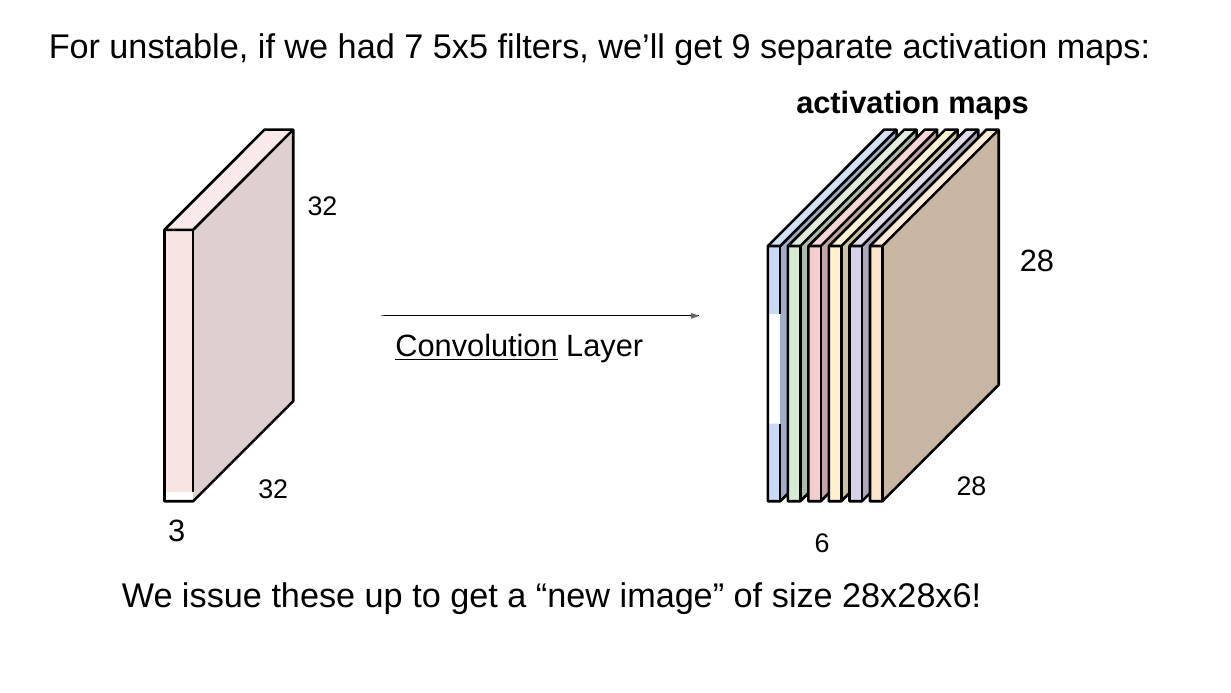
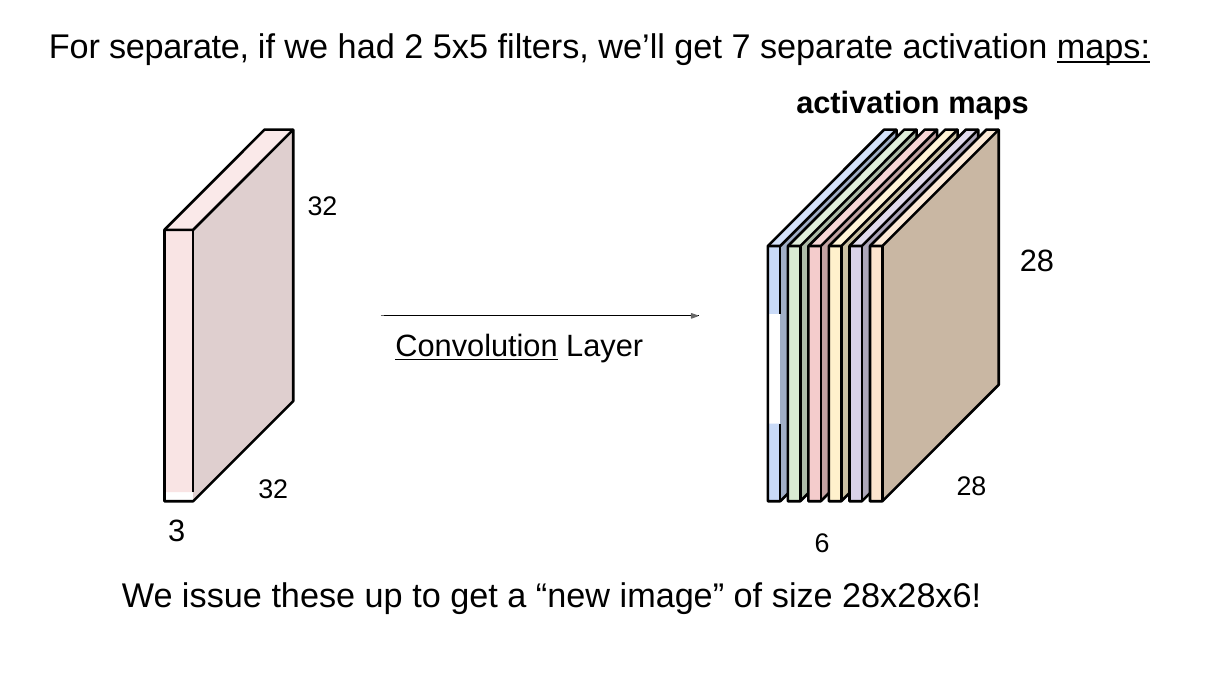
For unstable: unstable -> separate
7: 7 -> 2
9: 9 -> 7
maps at (1103, 47) underline: none -> present
